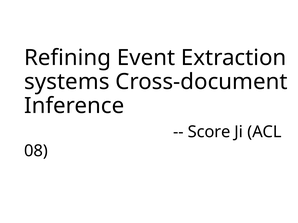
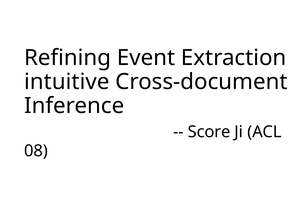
systems: systems -> intuitive
